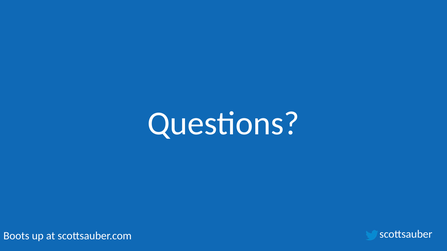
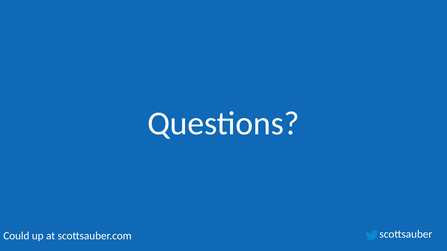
Boots: Boots -> Could
